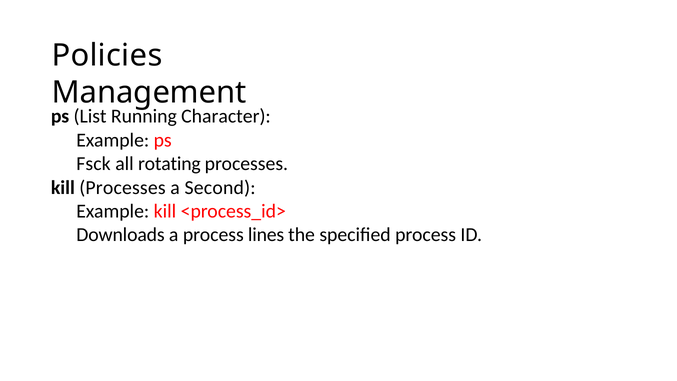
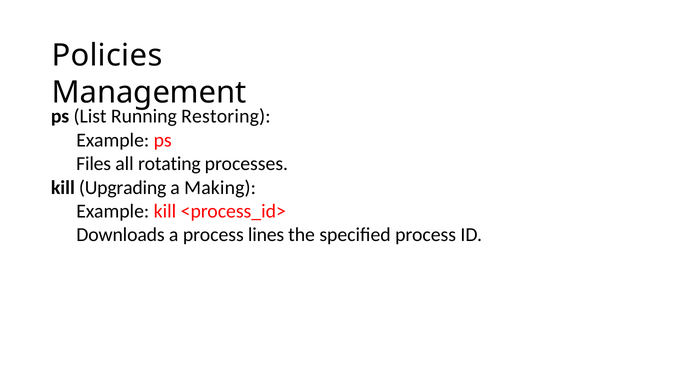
Character: Character -> Restoring
Fsck: Fsck -> Files
kill Processes: Processes -> Upgrading
Second: Second -> Making
